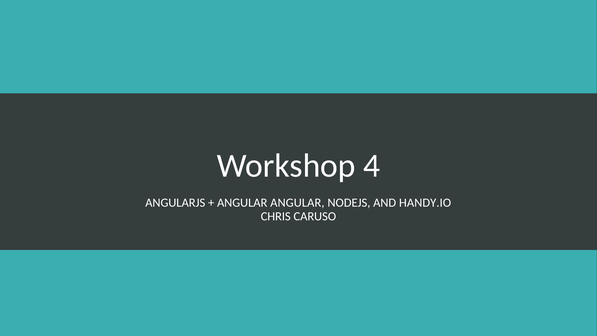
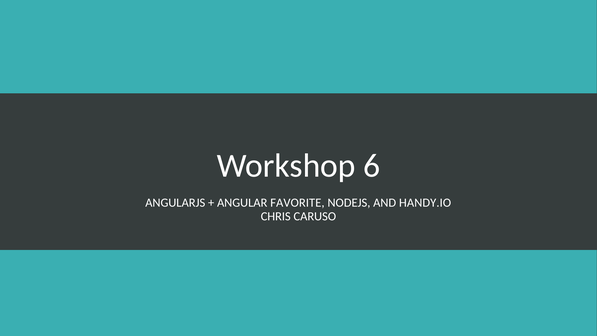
4: 4 -> 6
ANGULAR ANGULAR: ANGULAR -> FAVORITE
